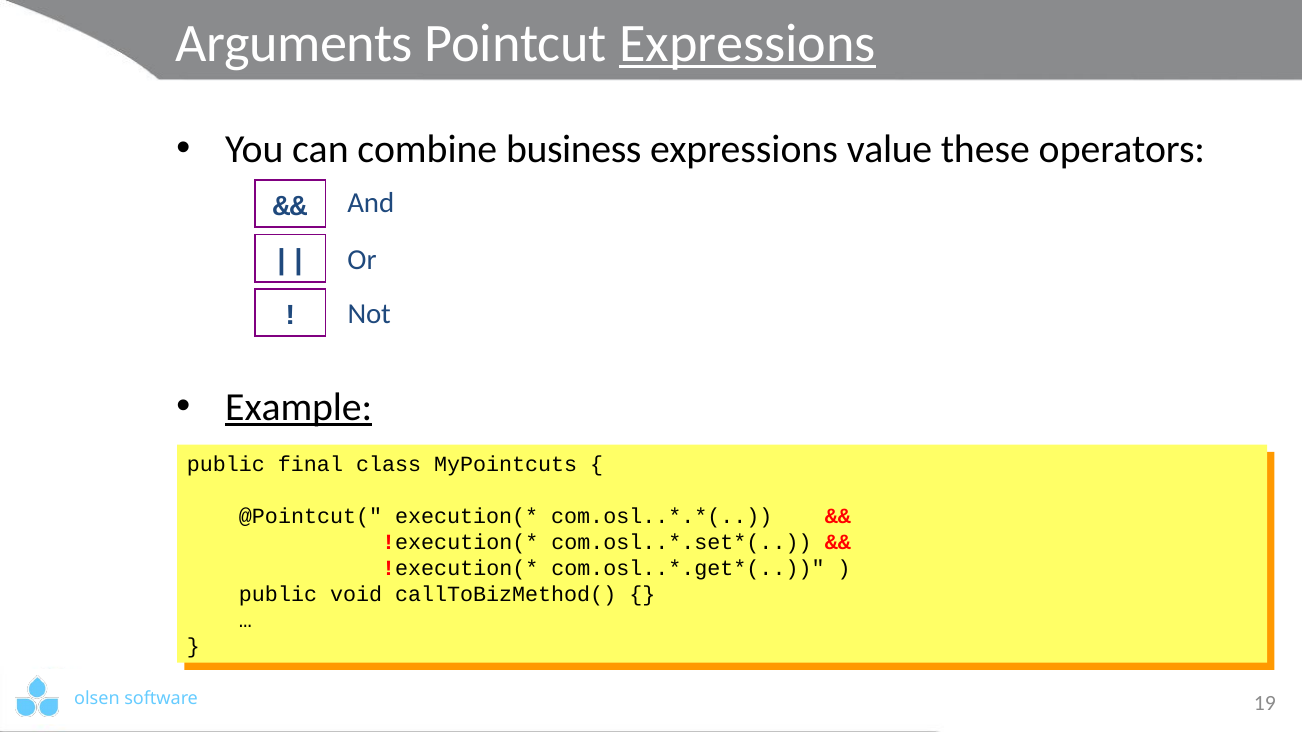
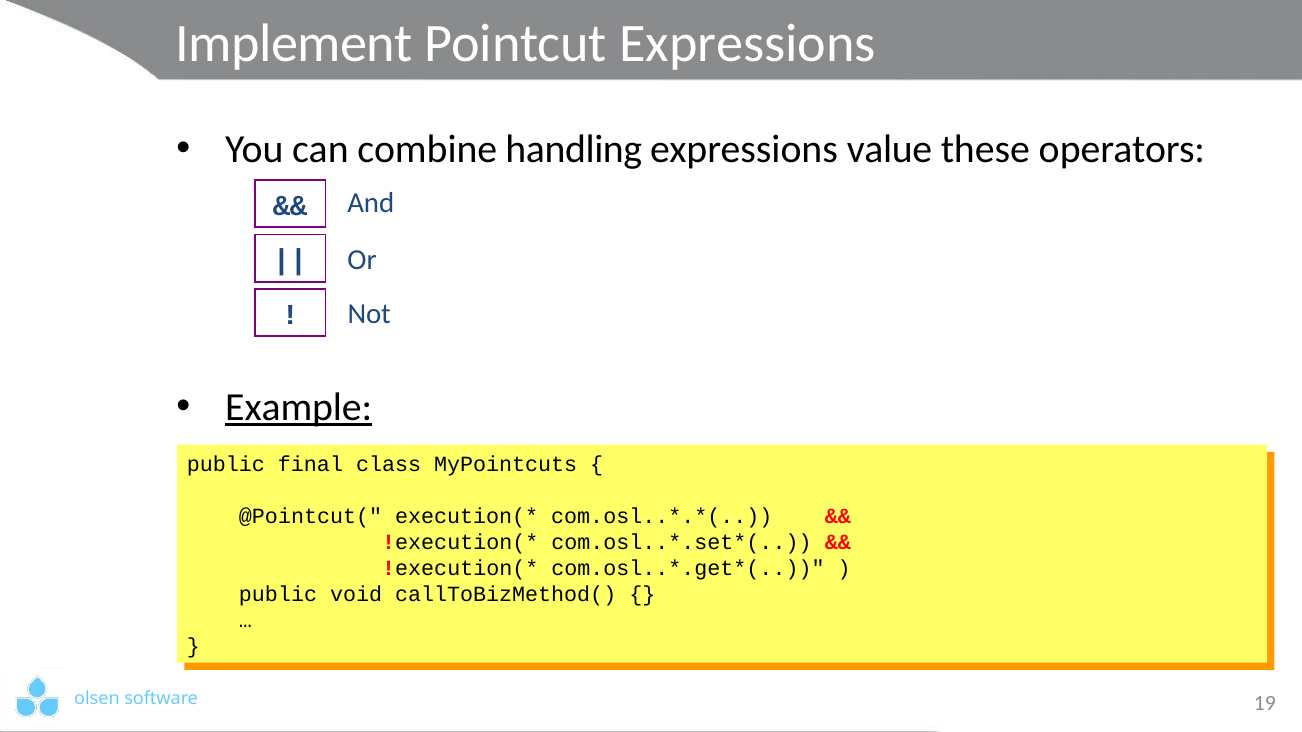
Arguments: Arguments -> Implement
Expressions at (748, 43) underline: present -> none
business: business -> handling
